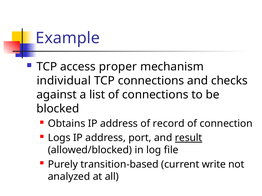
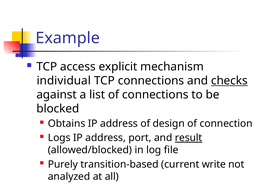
proper: proper -> explicit
checks underline: none -> present
record: record -> design
